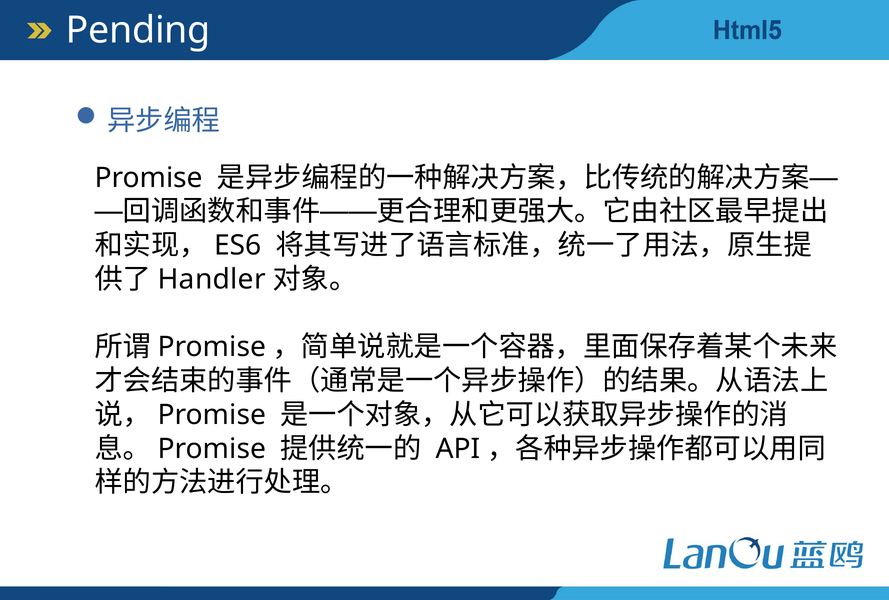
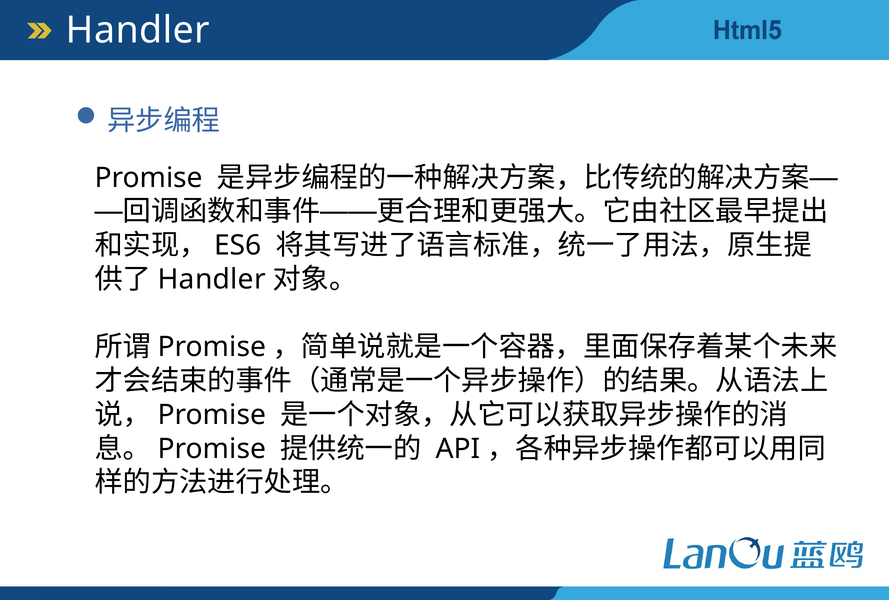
Pending at (138, 30): Pending -> Handler
